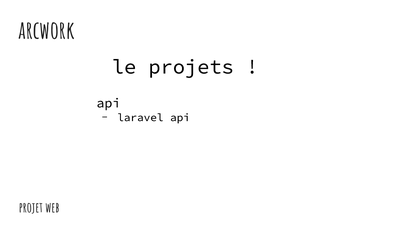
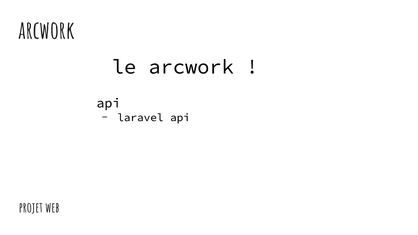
le projets: projets -> arcwork
